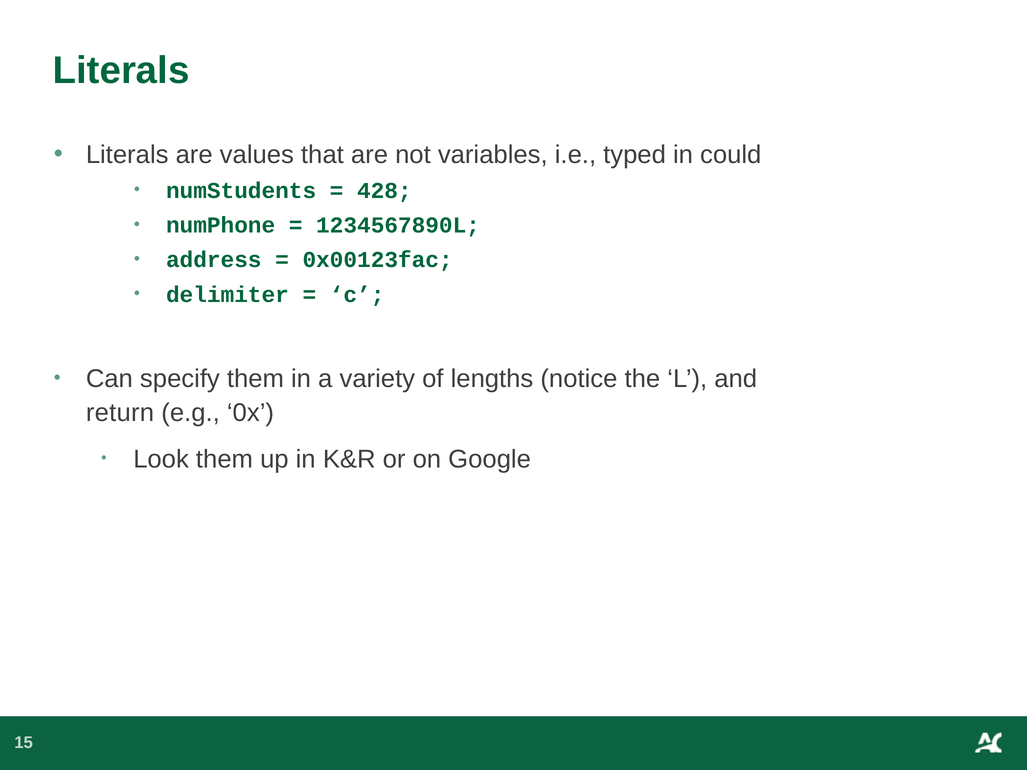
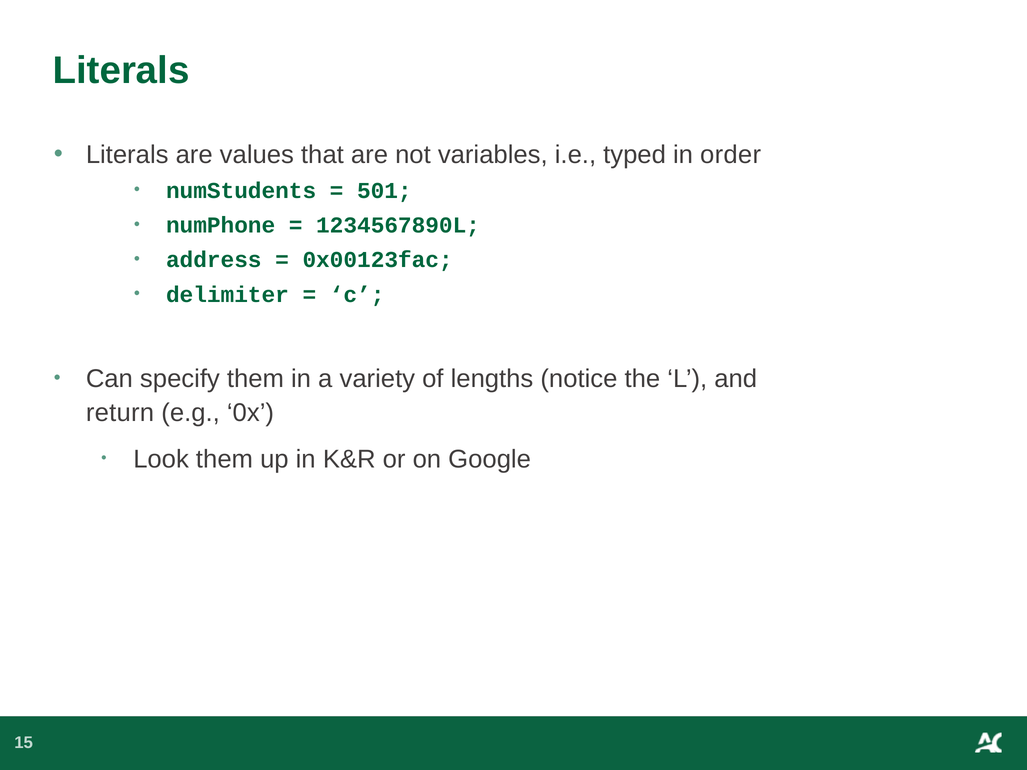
could: could -> order
428: 428 -> 501
